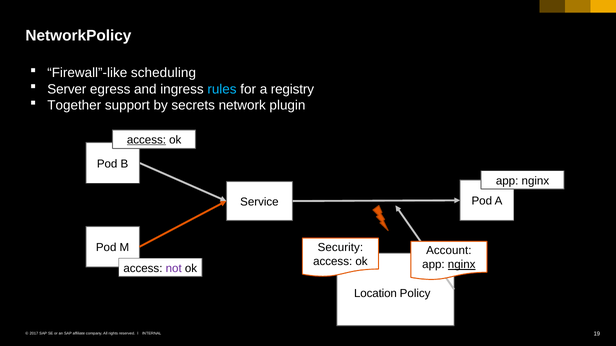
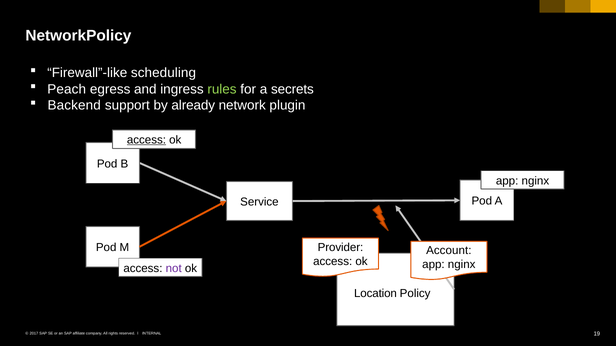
Server: Server -> Peach
rules colour: light blue -> light green
registry: registry -> secrets
Together: Together -> Backend
secrets: secrets -> already
Security: Security -> Provider
nginx at (462, 265) underline: present -> none
